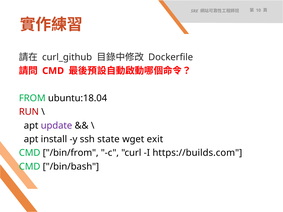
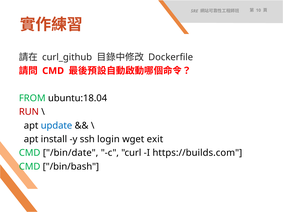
update colour: purple -> blue
state: state -> login
/bin/from: /bin/from -> /bin/date
